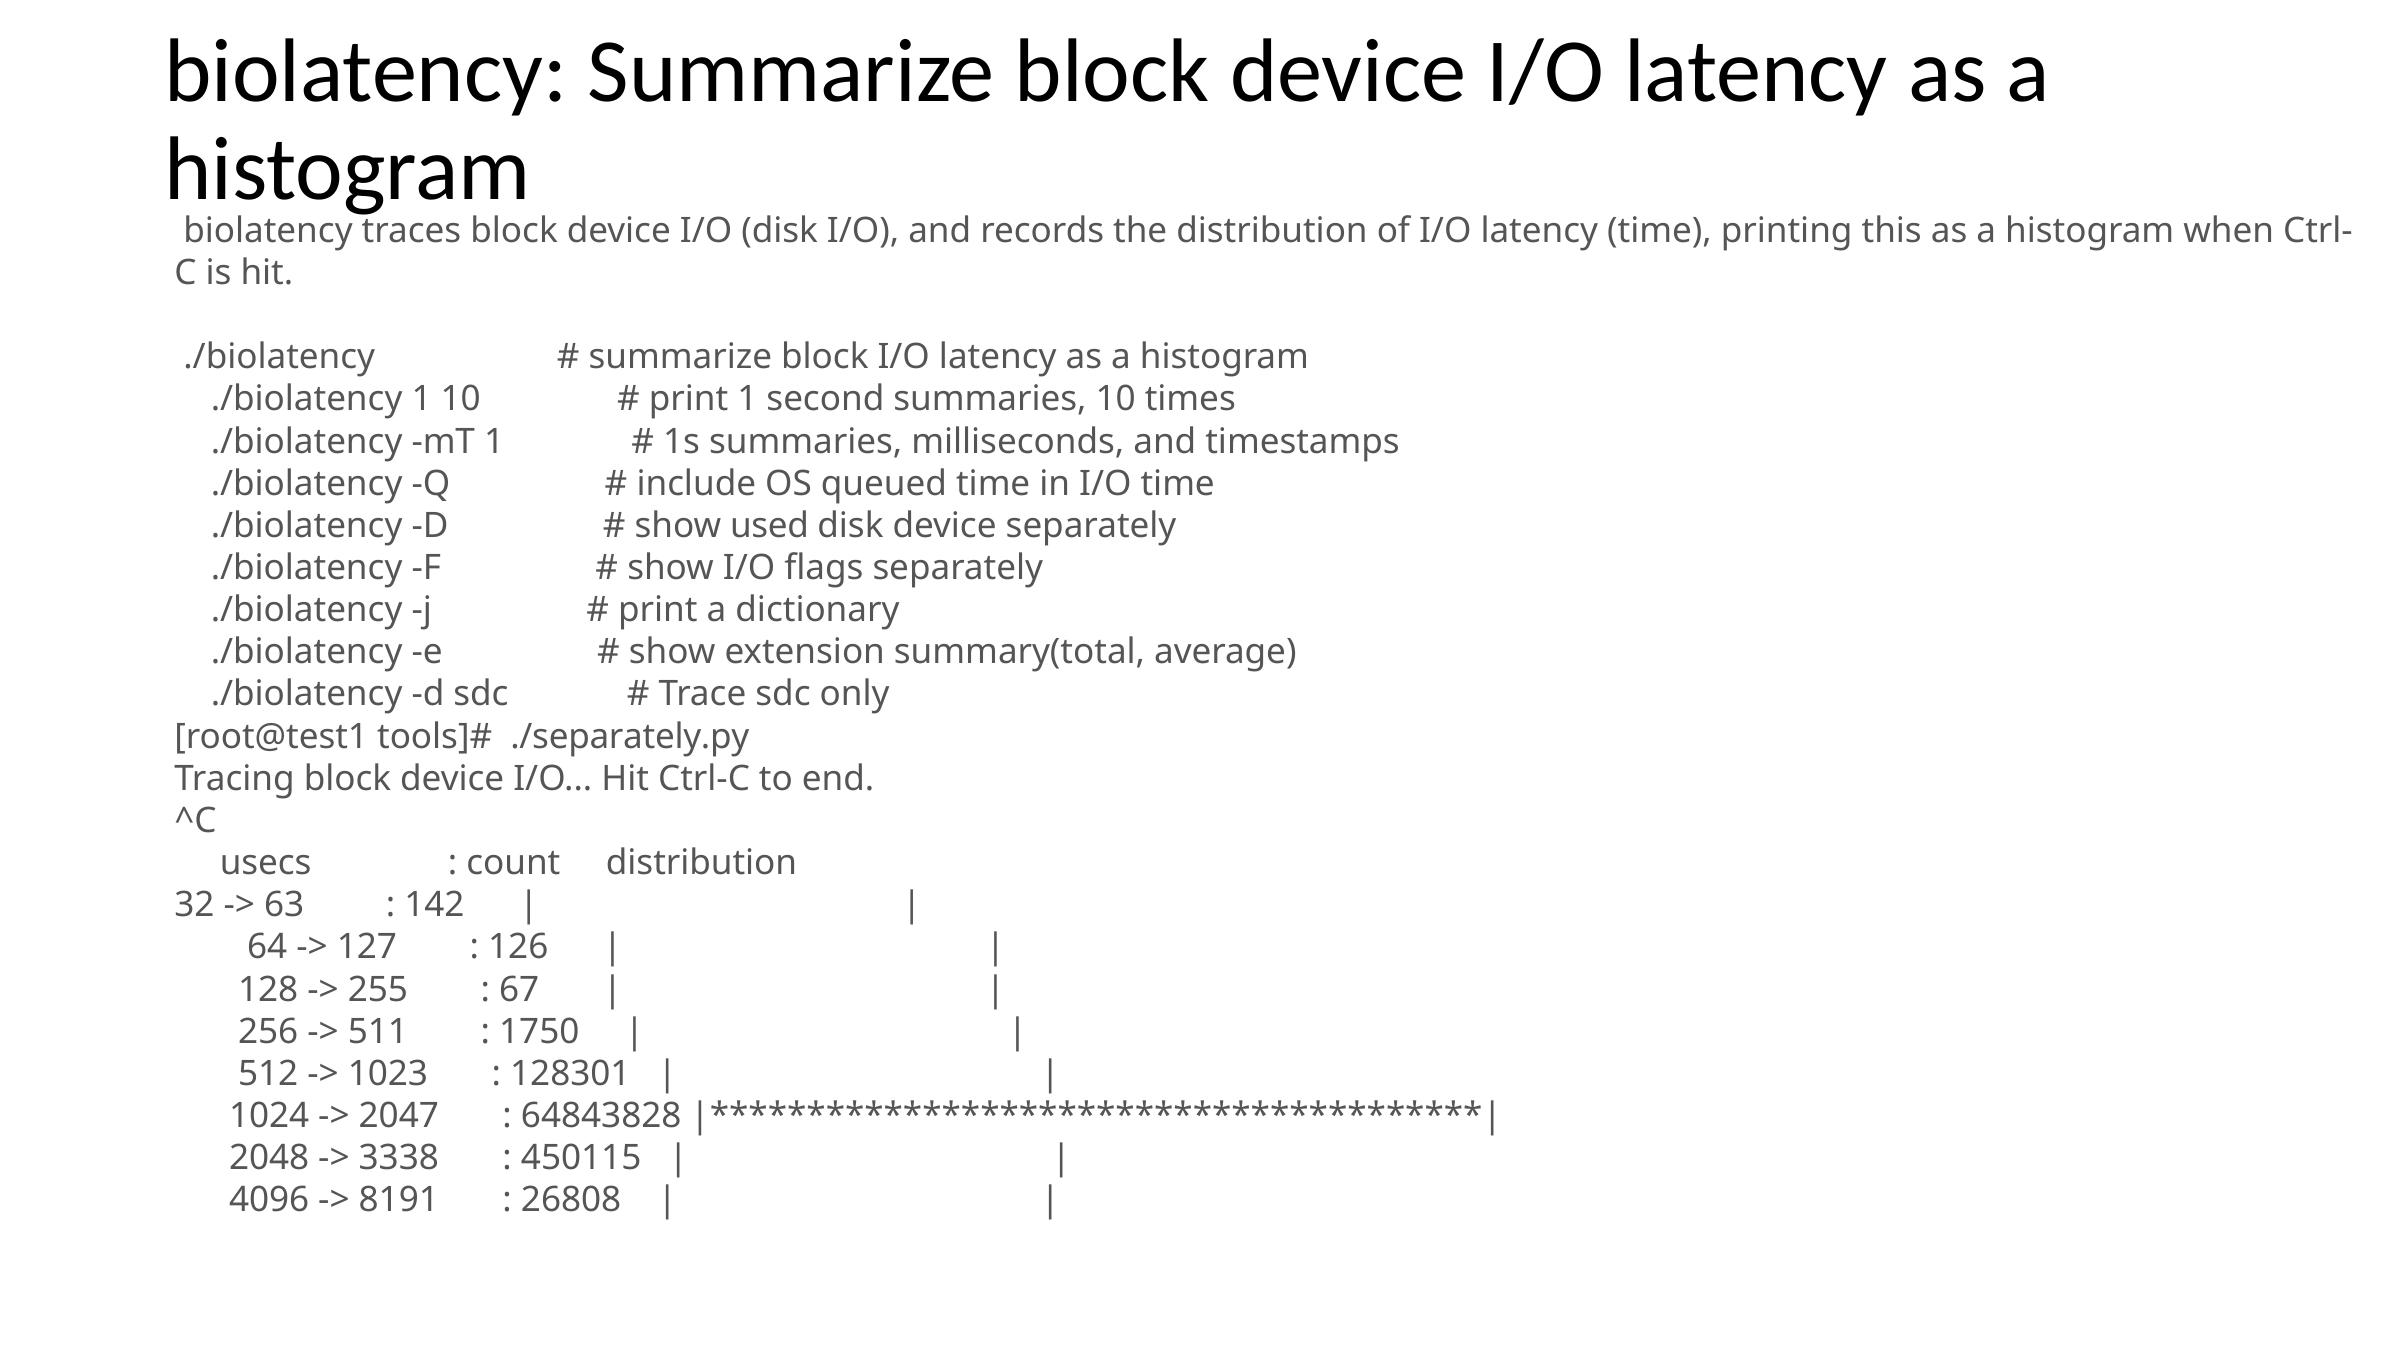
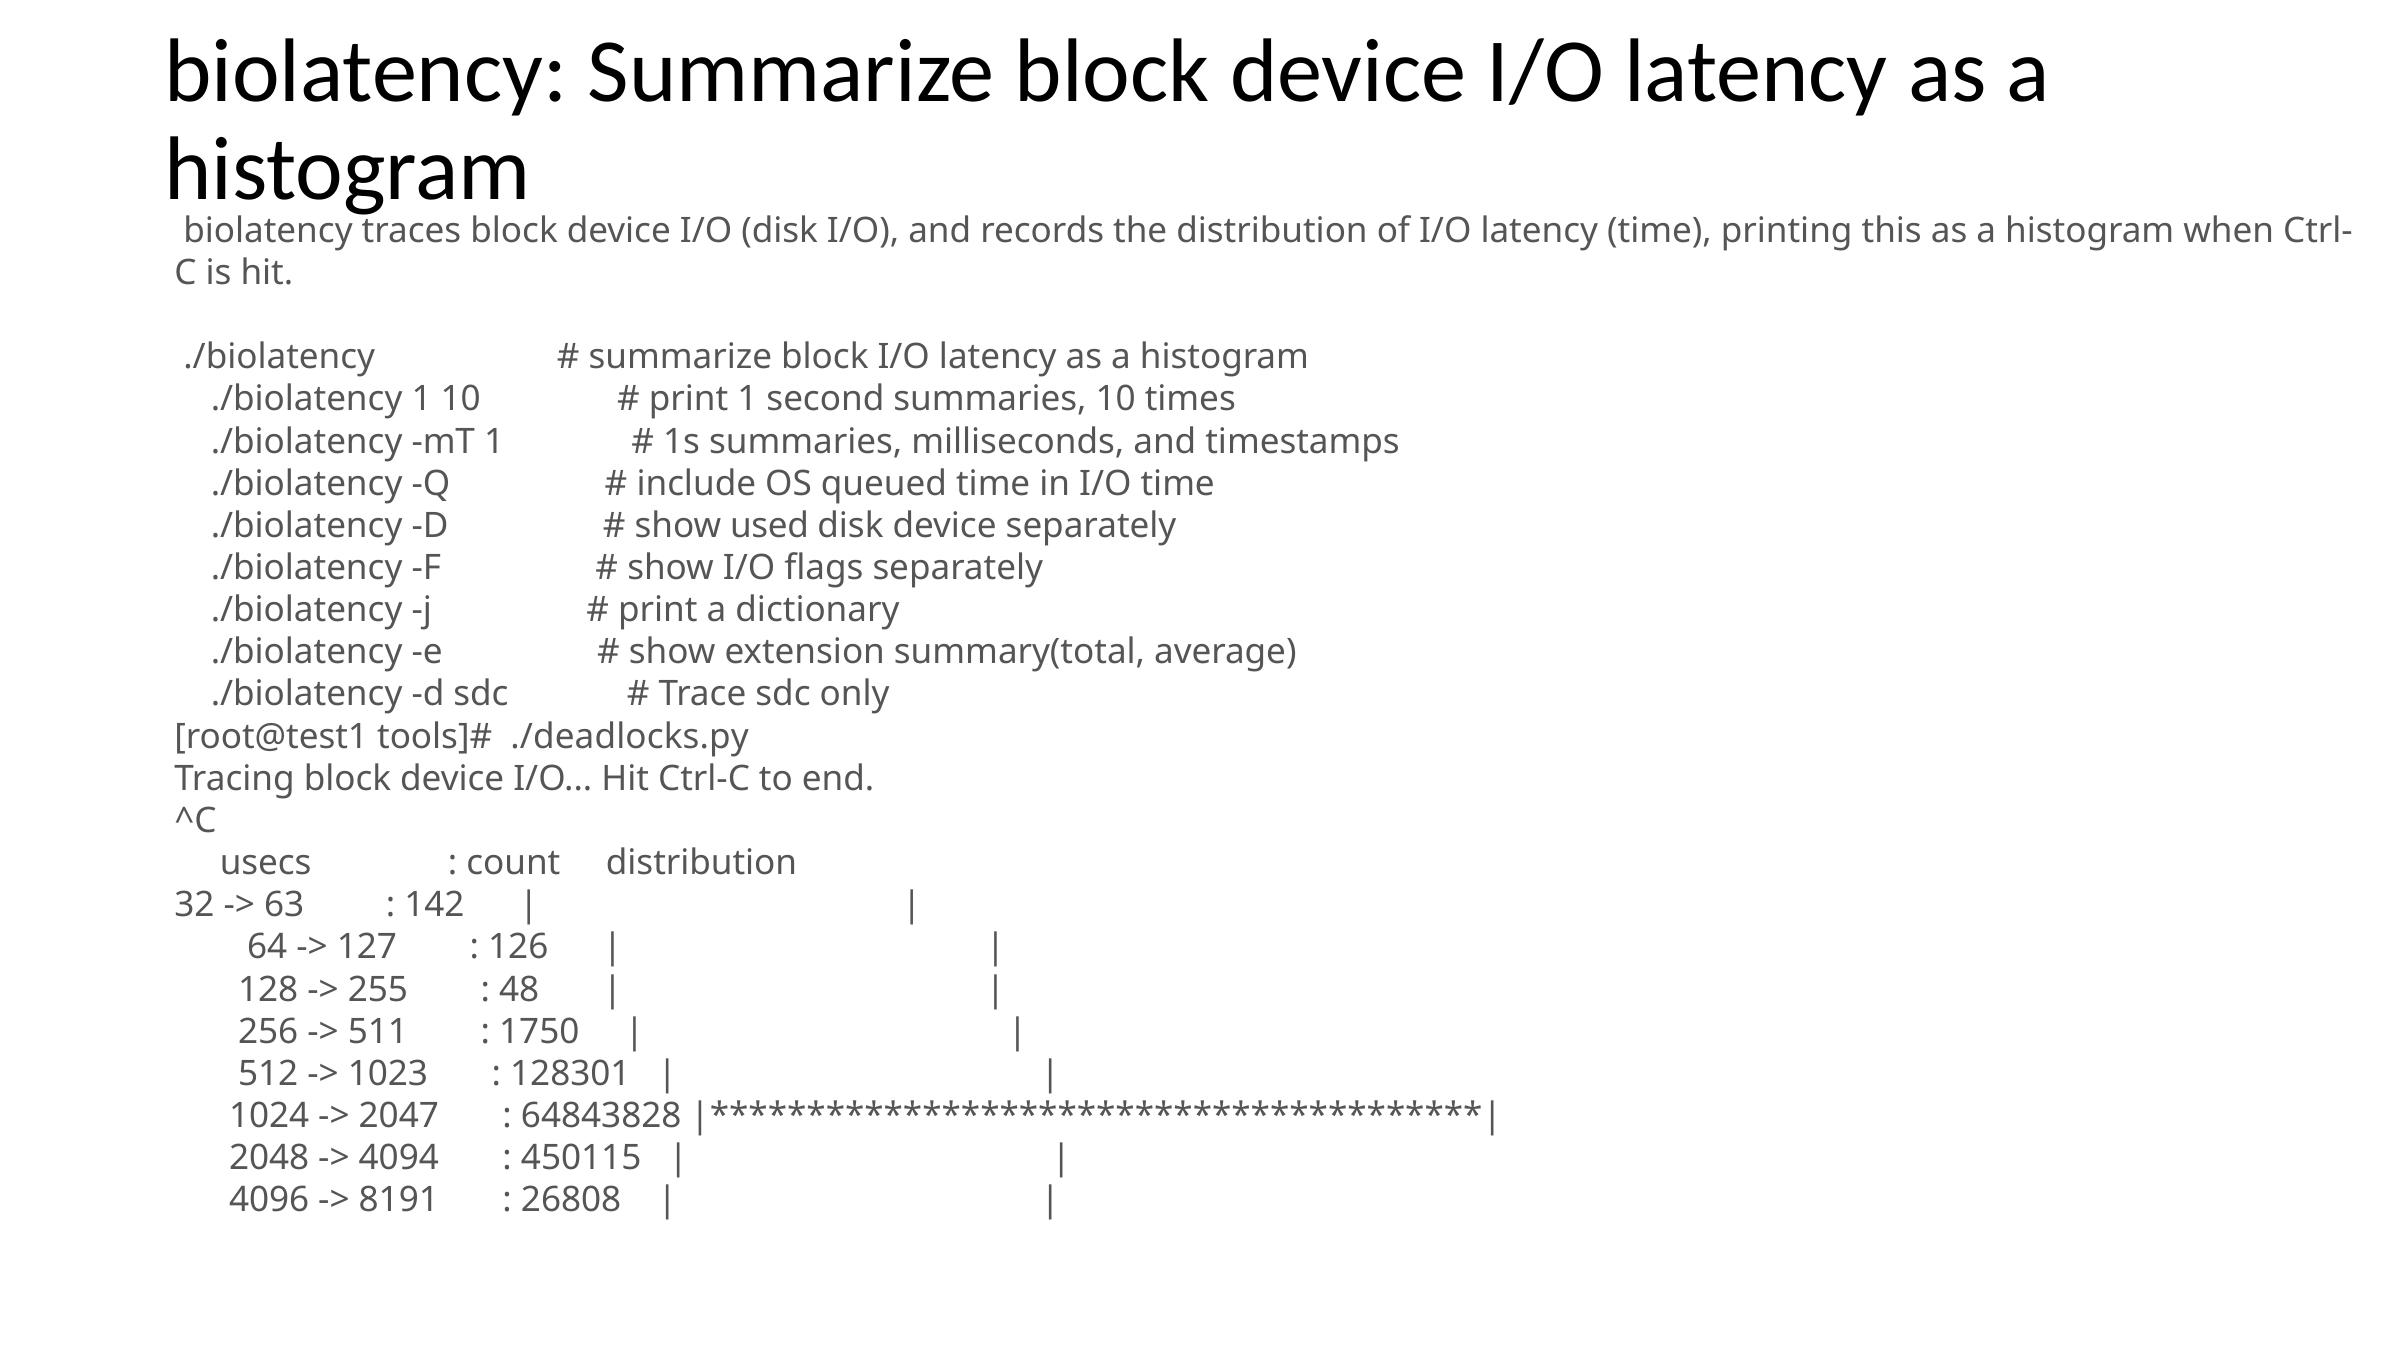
./separately.py: ./separately.py -> ./deadlocks.py
67: 67 -> 48
3338: 3338 -> 4094
